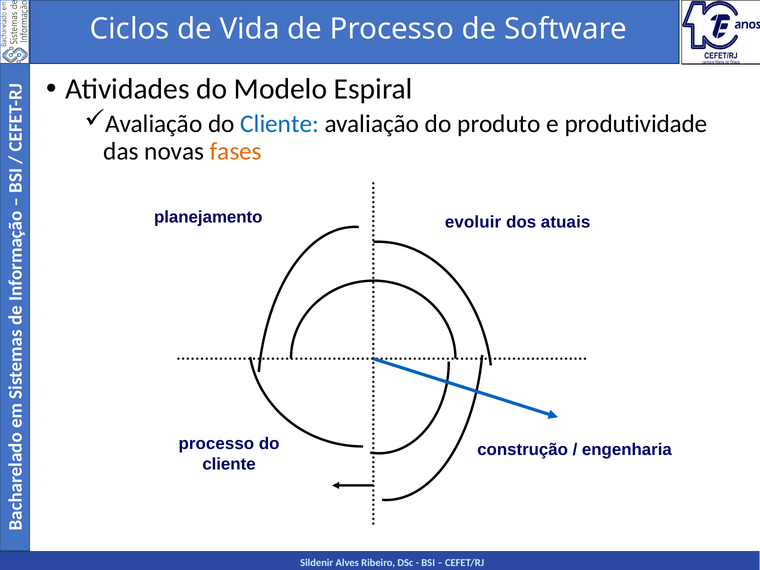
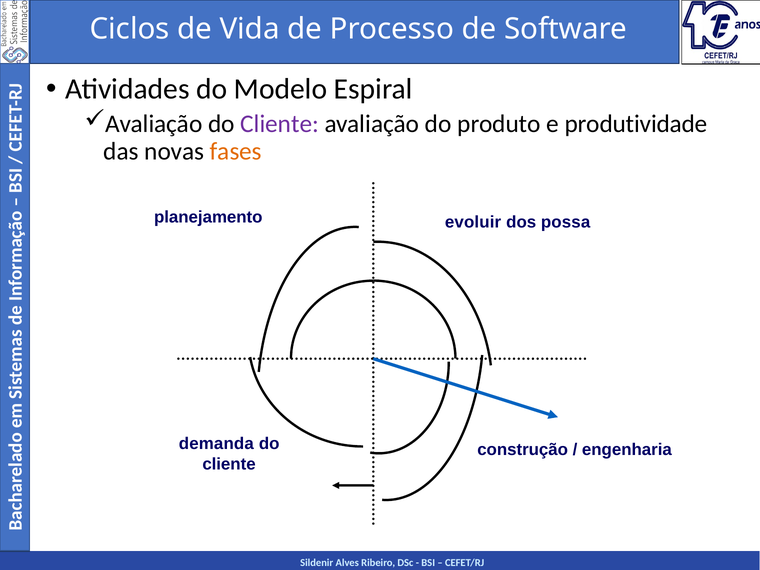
Cliente at (280, 124) colour: blue -> purple
atuais: atuais -> possa
processo at (216, 444): processo -> demanda
